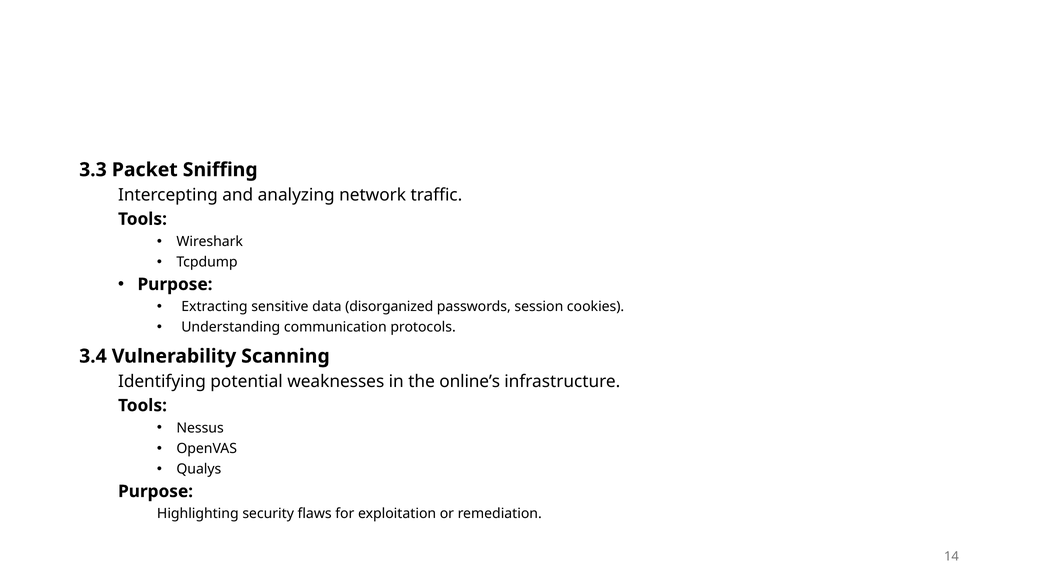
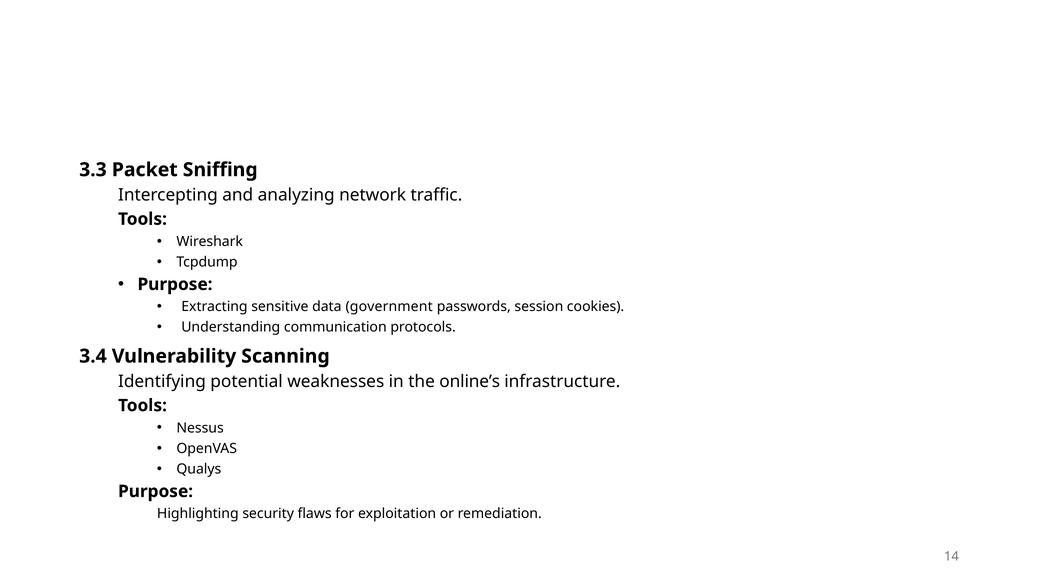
disorganized: disorganized -> government
